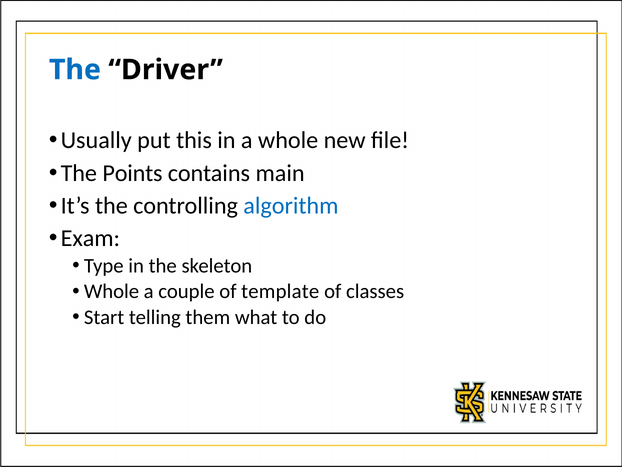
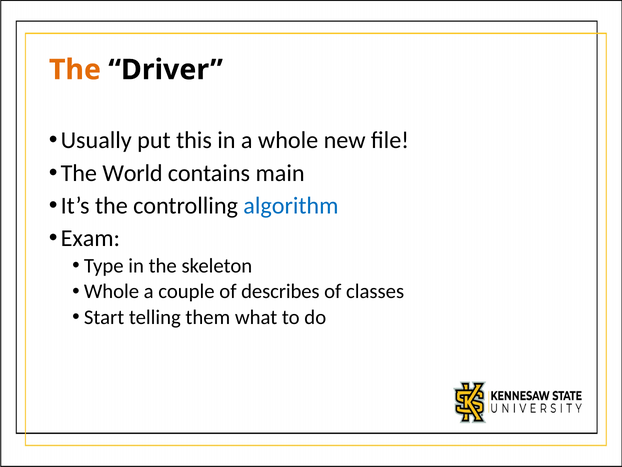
The at (75, 70) colour: blue -> orange
Points: Points -> World
template: template -> describes
